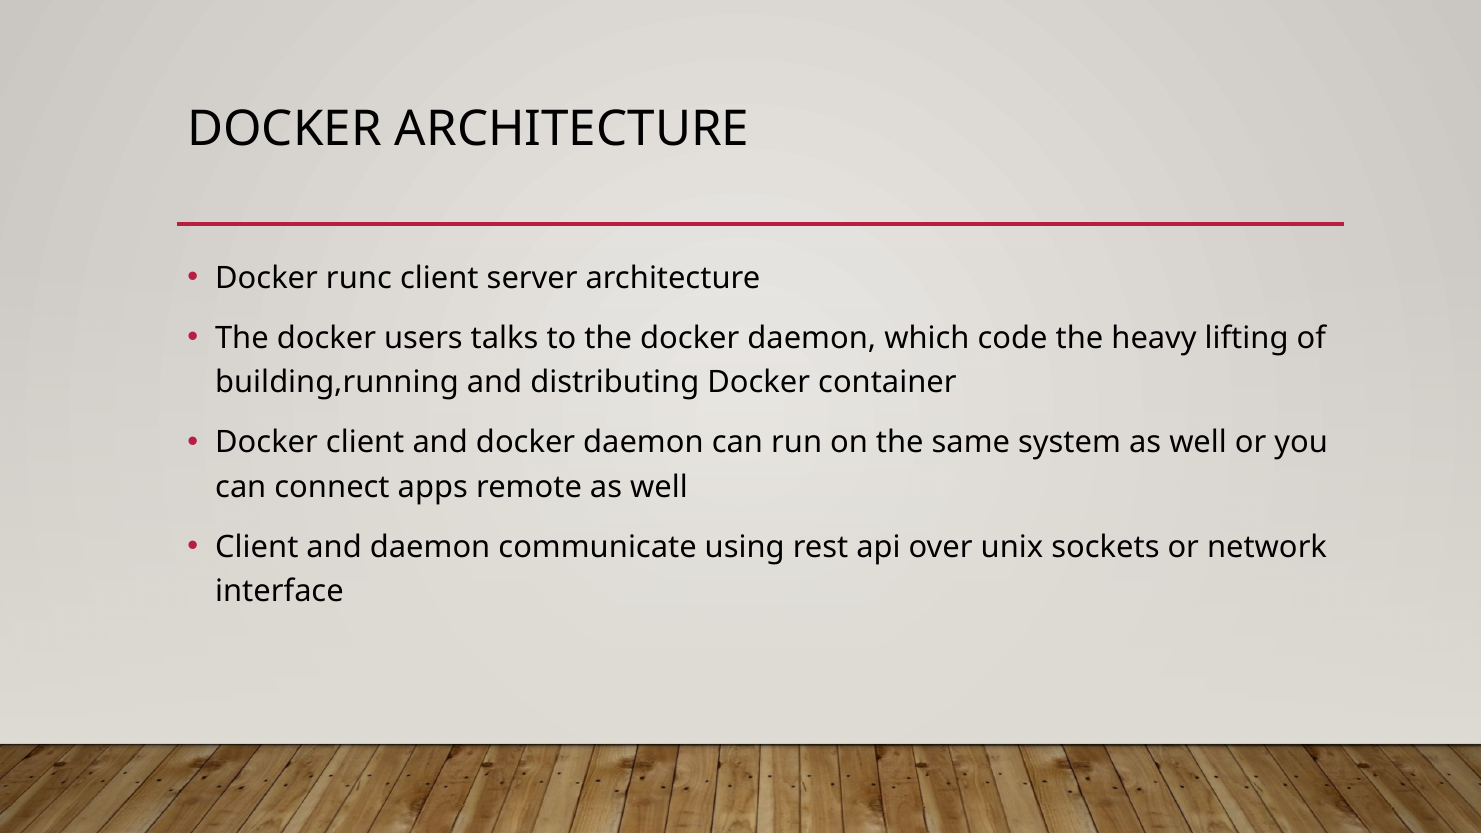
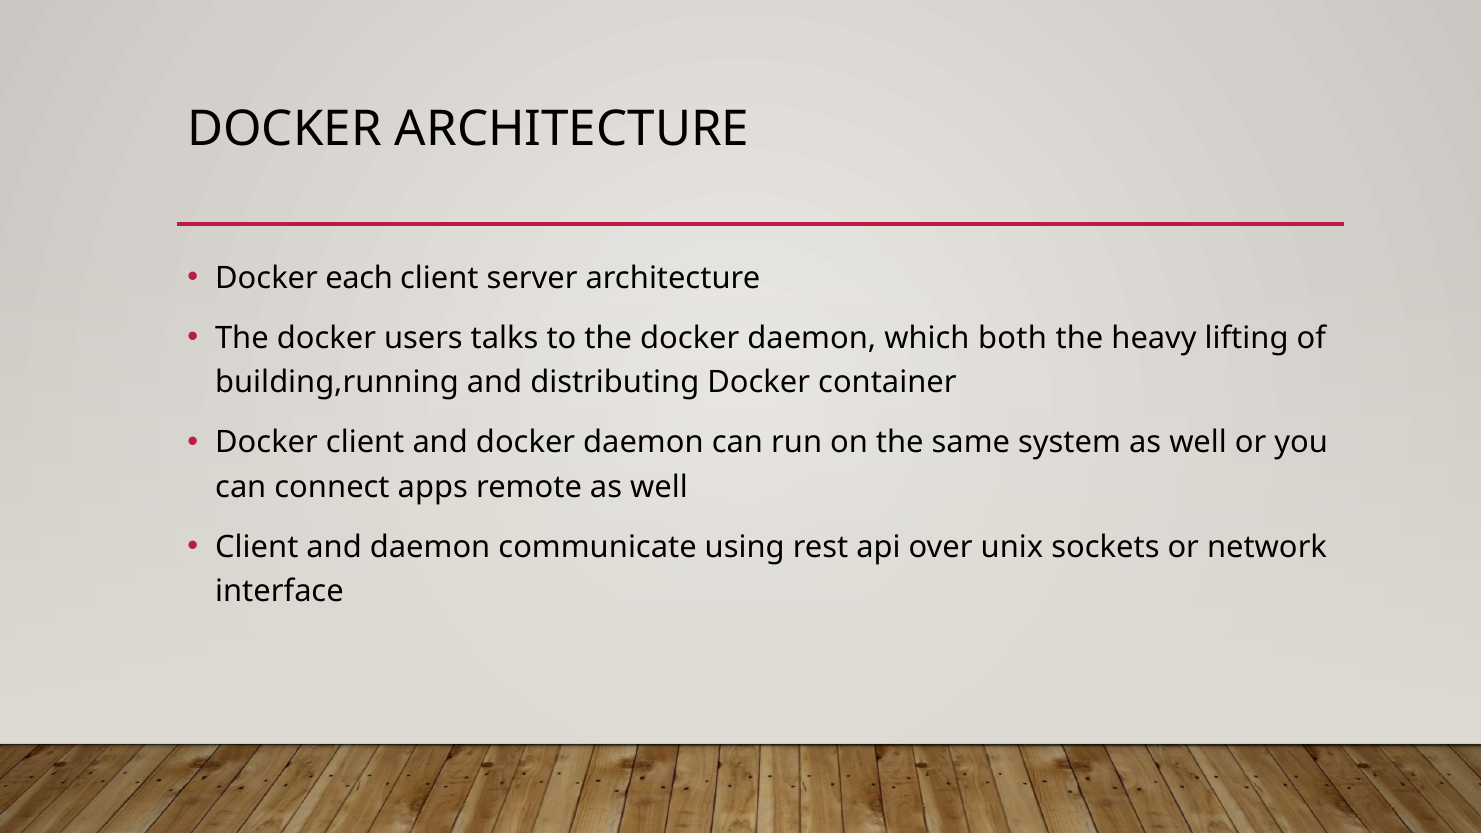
runc: runc -> each
code: code -> both
